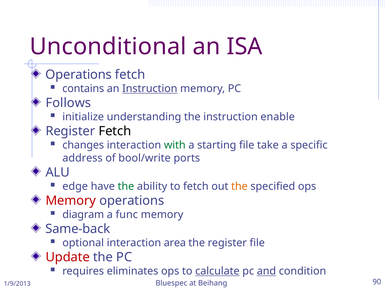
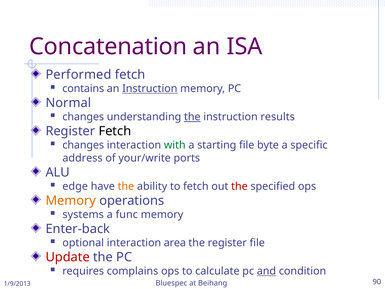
Unconditional: Unconditional -> Concatenation
Operations at (79, 75): Operations -> Performed
Follows: Follows -> Normal
initialize at (83, 117): initialize -> changes
the at (192, 117) underline: none -> present
enable: enable -> results
take: take -> byte
bool/write: bool/write -> your/write
the at (126, 186) colour: green -> orange
the at (239, 186) colour: orange -> red
Memory at (71, 200) colour: red -> orange
diagram: diagram -> systems
Same-back: Same-back -> Enter-back
eliminates: eliminates -> complains
calculate underline: present -> none
